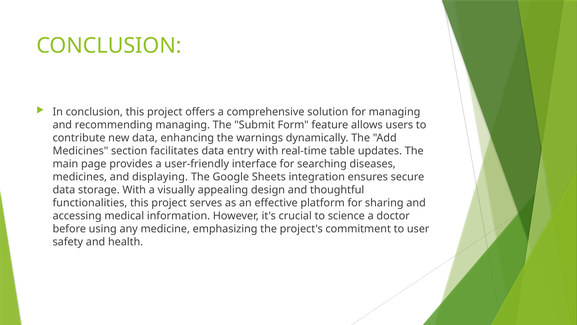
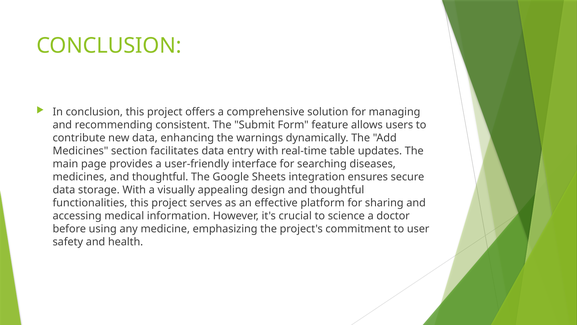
recommending managing: managing -> consistent
medicines and displaying: displaying -> thoughtful
